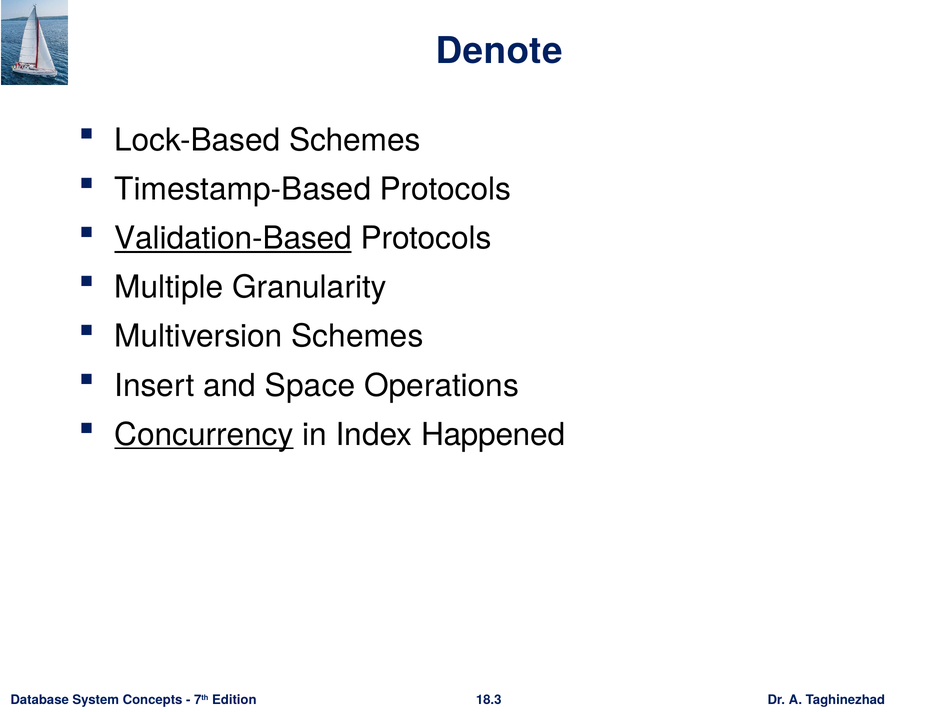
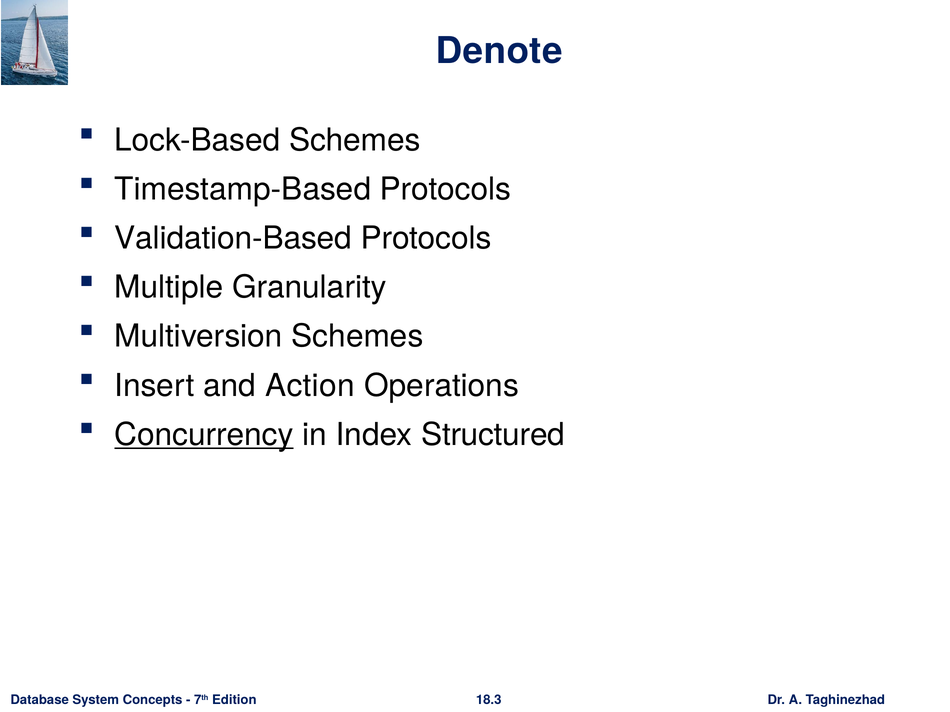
Validation-Based underline: present -> none
Space: Space -> Action
Happened: Happened -> Structured
